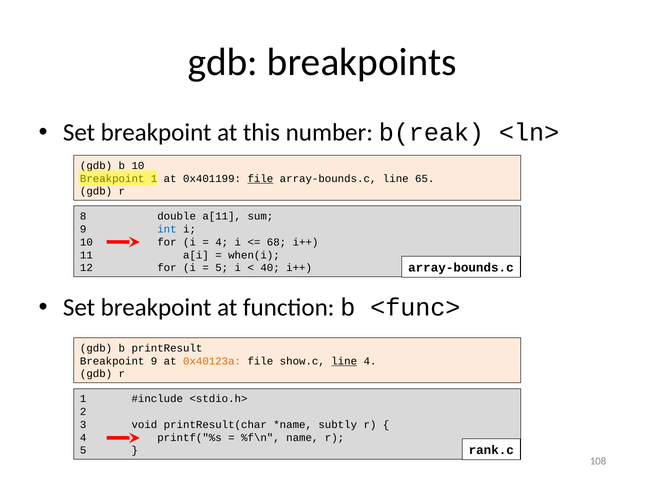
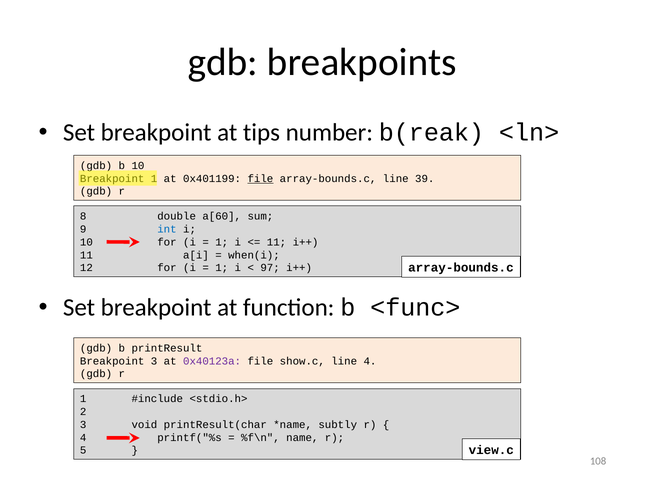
this: this -> tips
65: 65 -> 39
a[11: a[11 -> a[60
4 at (222, 242): 4 -> 1
68 at (277, 242): 68 -> 11
5 at (222, 268): 5 -> 1
40: 40 -> 97
Breakpoint 9: 9 -> 3
0x40123a colour: orange -> purple
line at (344, 362) underline: present -> none
rank.c: rank.c -> view.c
